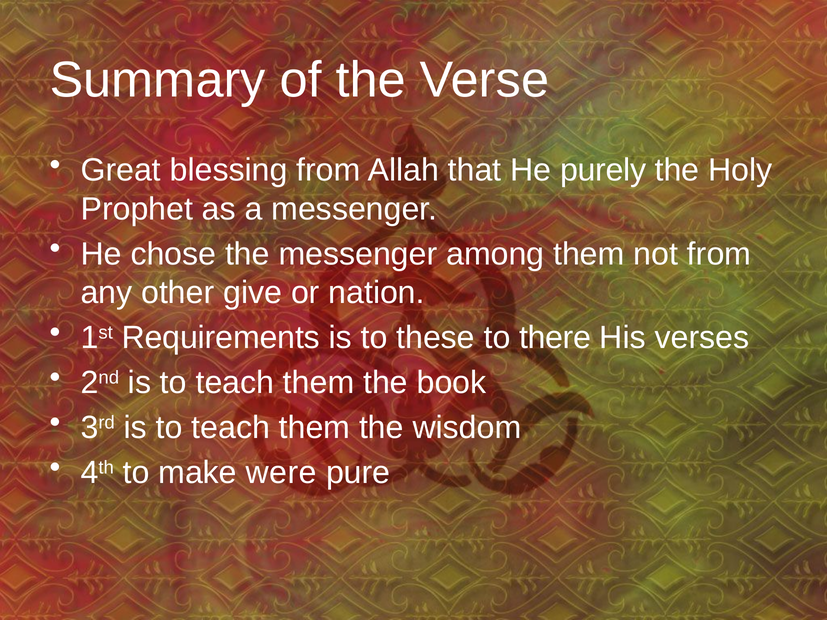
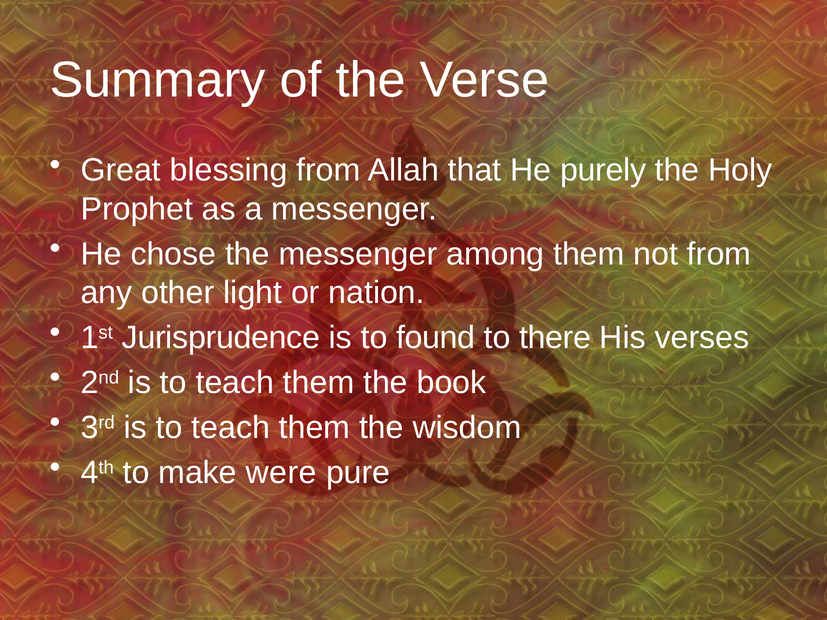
give: give -> light
Requirements: Requirements -> Jurisprudence
these: these -> found
